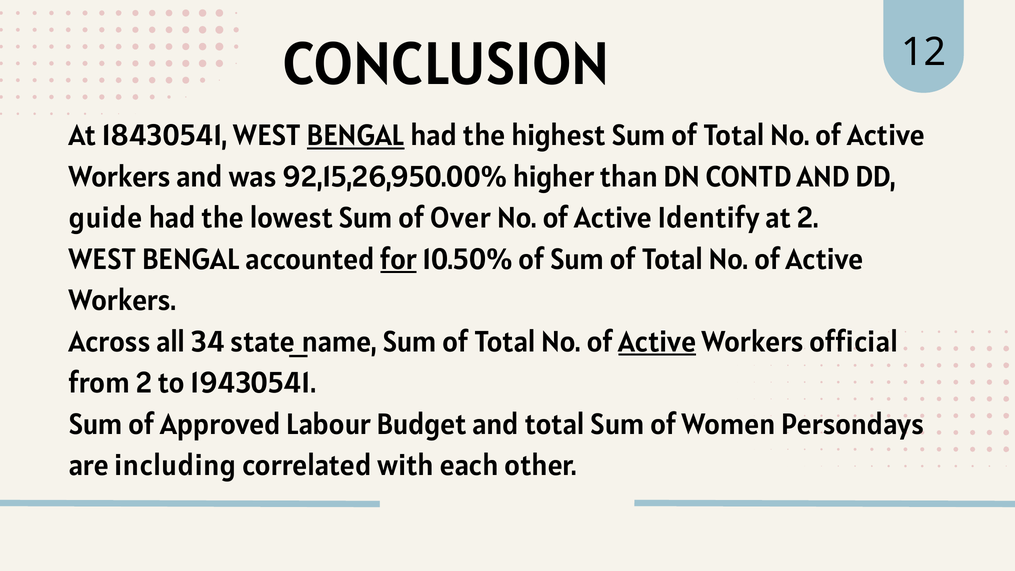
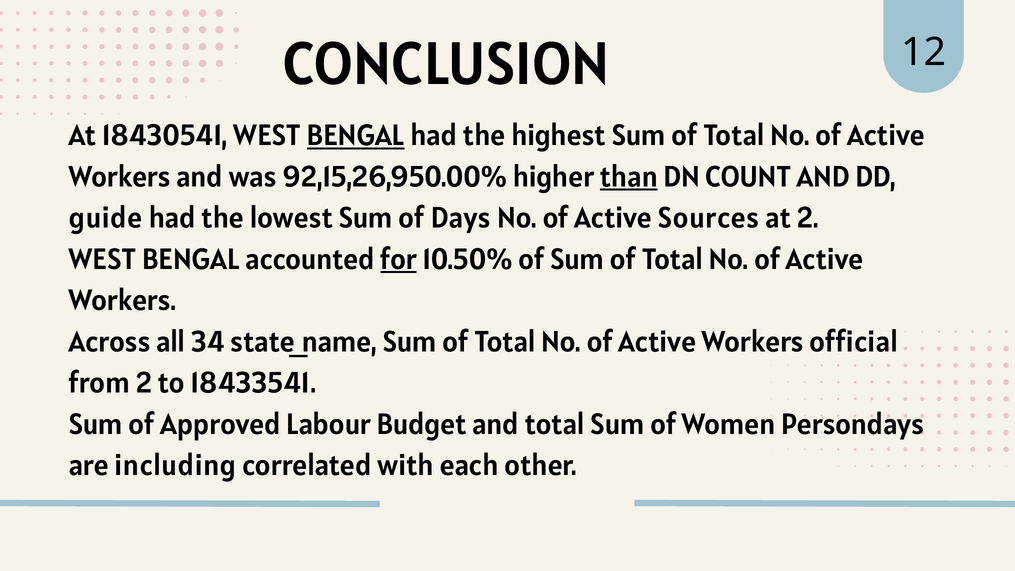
than underline: none -> present
CONTD: CONTD -> COUNT
Over: Over -> Days
Identify: Identify -> Sources
Active at (657, 342) underline: present -> none
19430541: 19430541 -> 18433541
